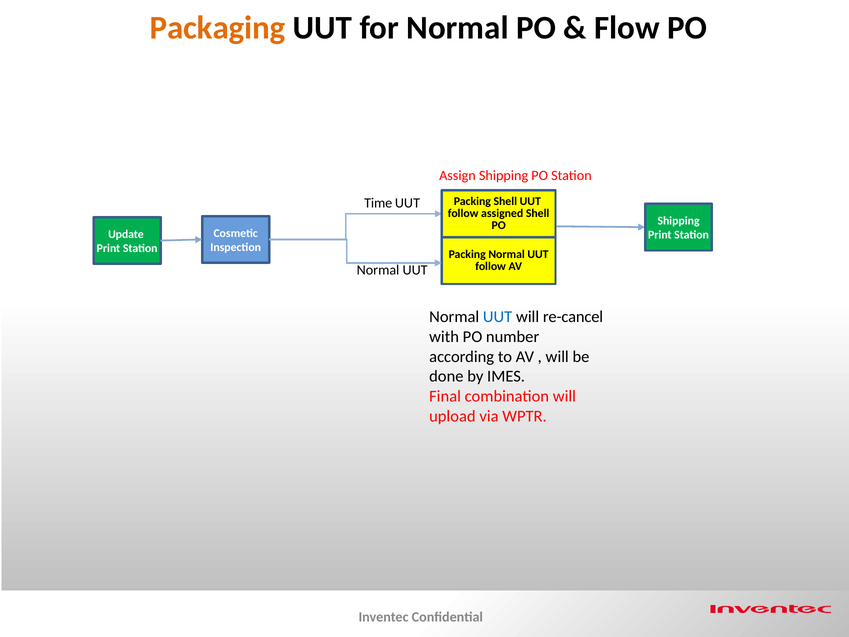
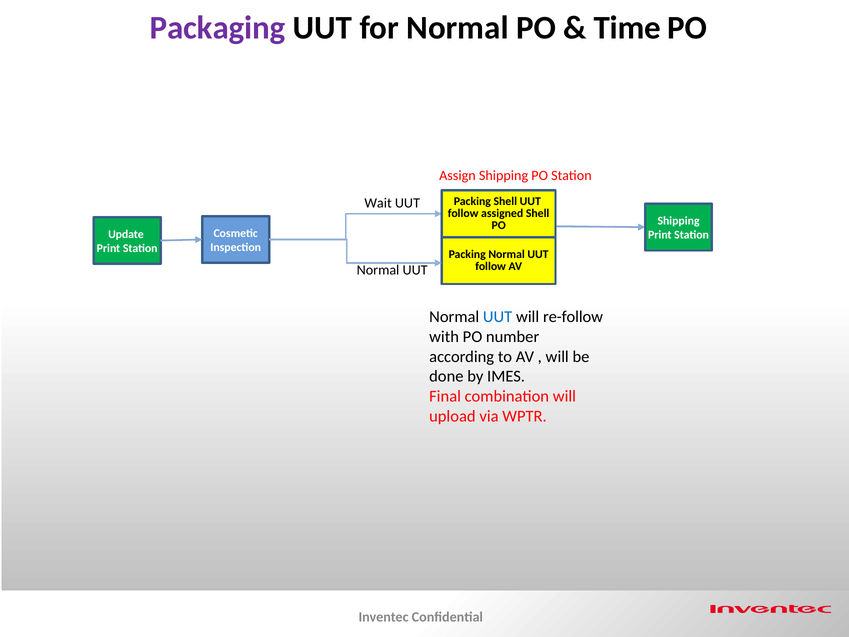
Packaging colour: orange -> purple
Flow: Flow -> Time
Time: Time -> Wait
re-cancel: re-cancel -> re-follow
